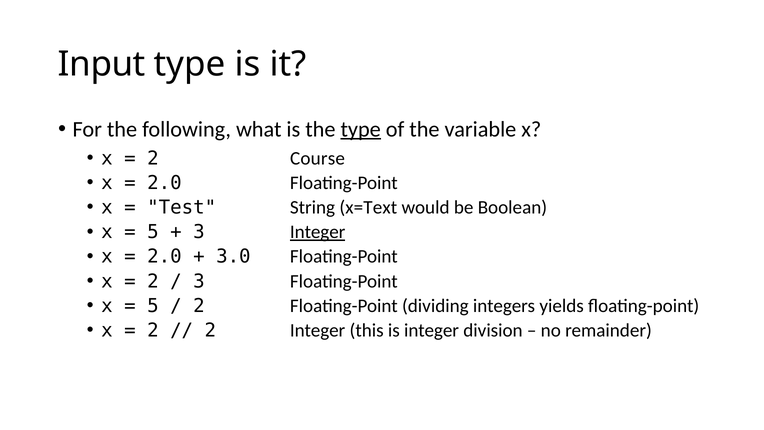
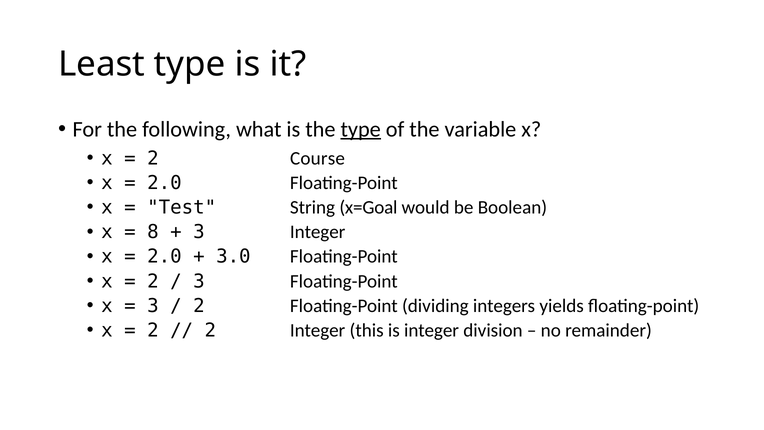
Input: Input -> Least
x=Text: x=Text -> x=Goal
5 at (153, 232): 5 -> 8
Integer at (318, 232) underline: present -> none
5 at (153, 306): 5 -> 3
